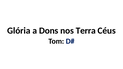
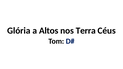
Dons: Dons -> Altos
